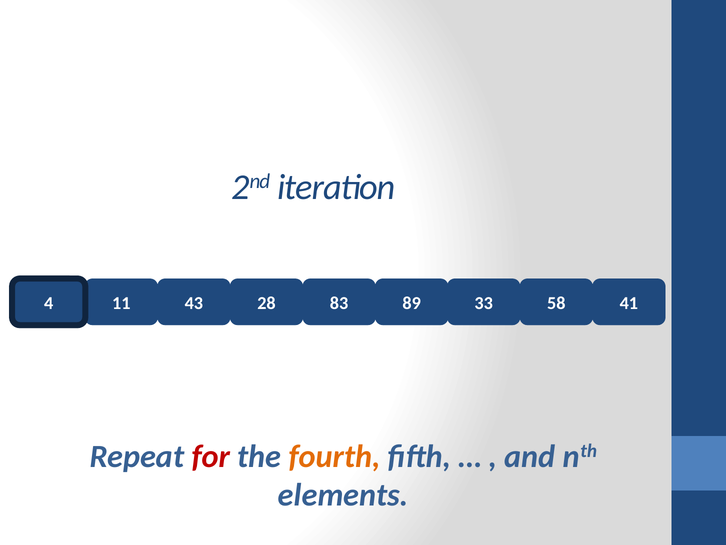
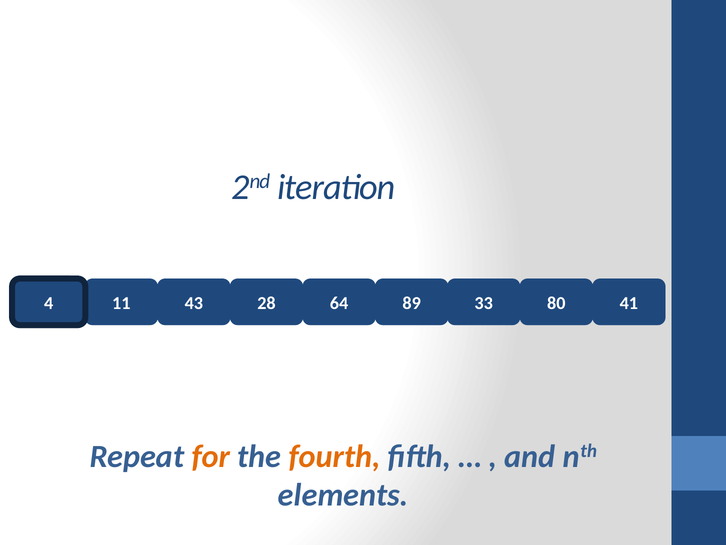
83: 83 -> 64
58: 58 -> 80
for colour: red -> orange
